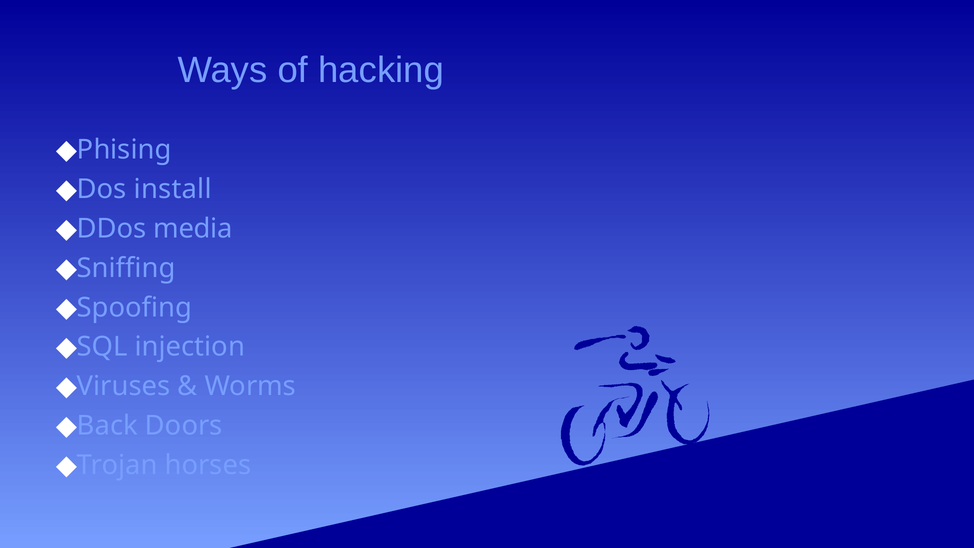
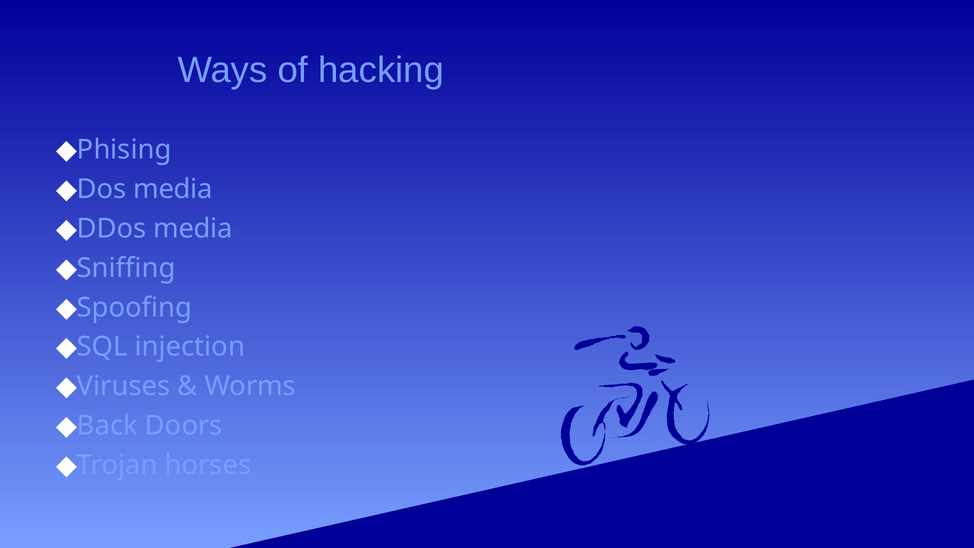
install at (173, 189): install -> media
